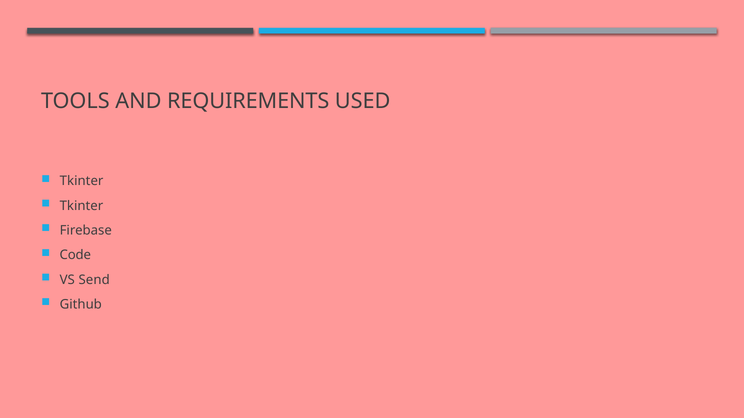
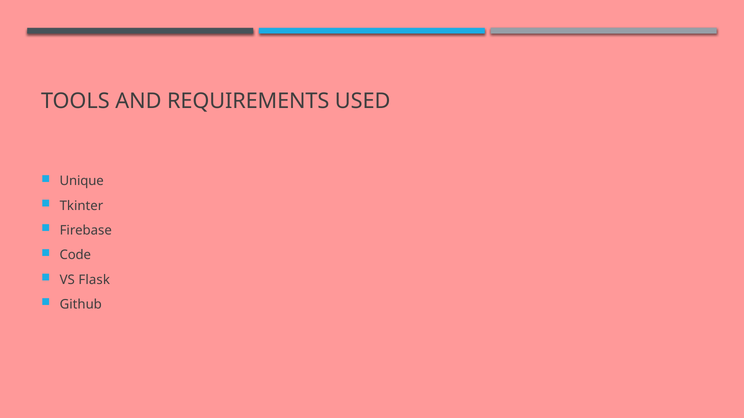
Tkinter at (82, 181): Tkinter -> Unique
Send: Send -> Flask
